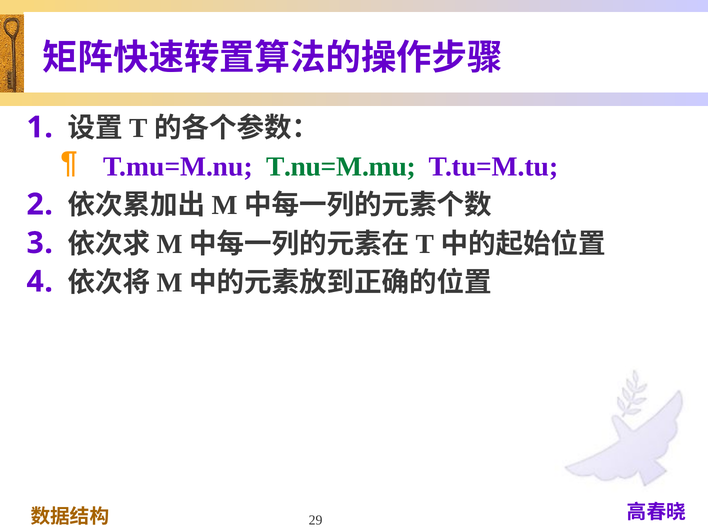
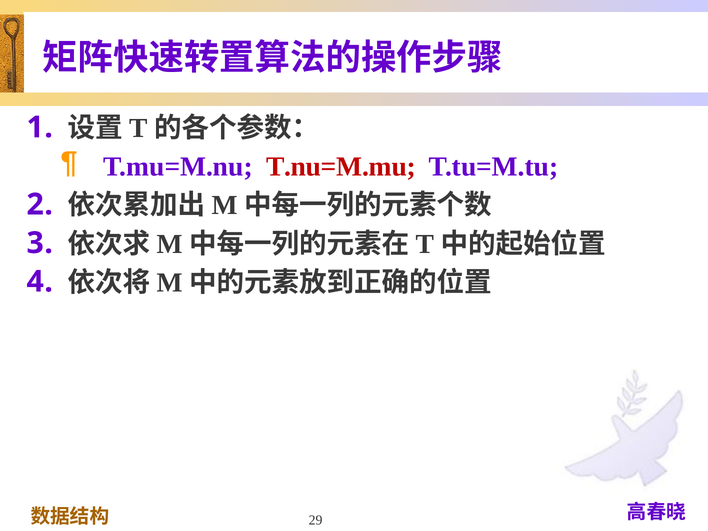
T.nu=M.mu colour: green -> red
